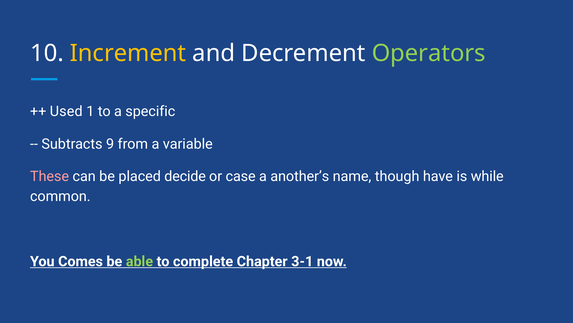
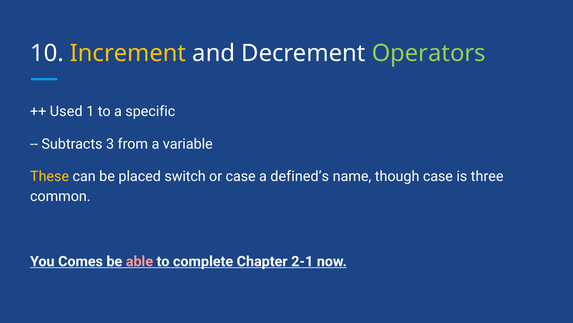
9: 9 -> 3
These colour: pink -> yellow
decide: decide -> switch
another’s: another’s -> defined’s
though have: have -> case
while: while -> three
able colour: light green -> pink
3-1: 3-1 -> 2-1
